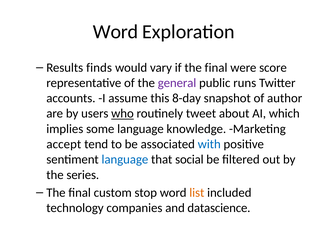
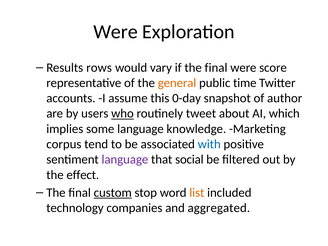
Word at (116, 32): Word -> Were
finds: finds -> rows
general colour: purple -> orange
runs: runs -> time
8-day: 8-day -> 0-day
accept: accept -> corpus
language at (125, 159) colour: blue -> purple
series: series -> effect
custom underline: none -> present
datascience: datascience -> aggregated
